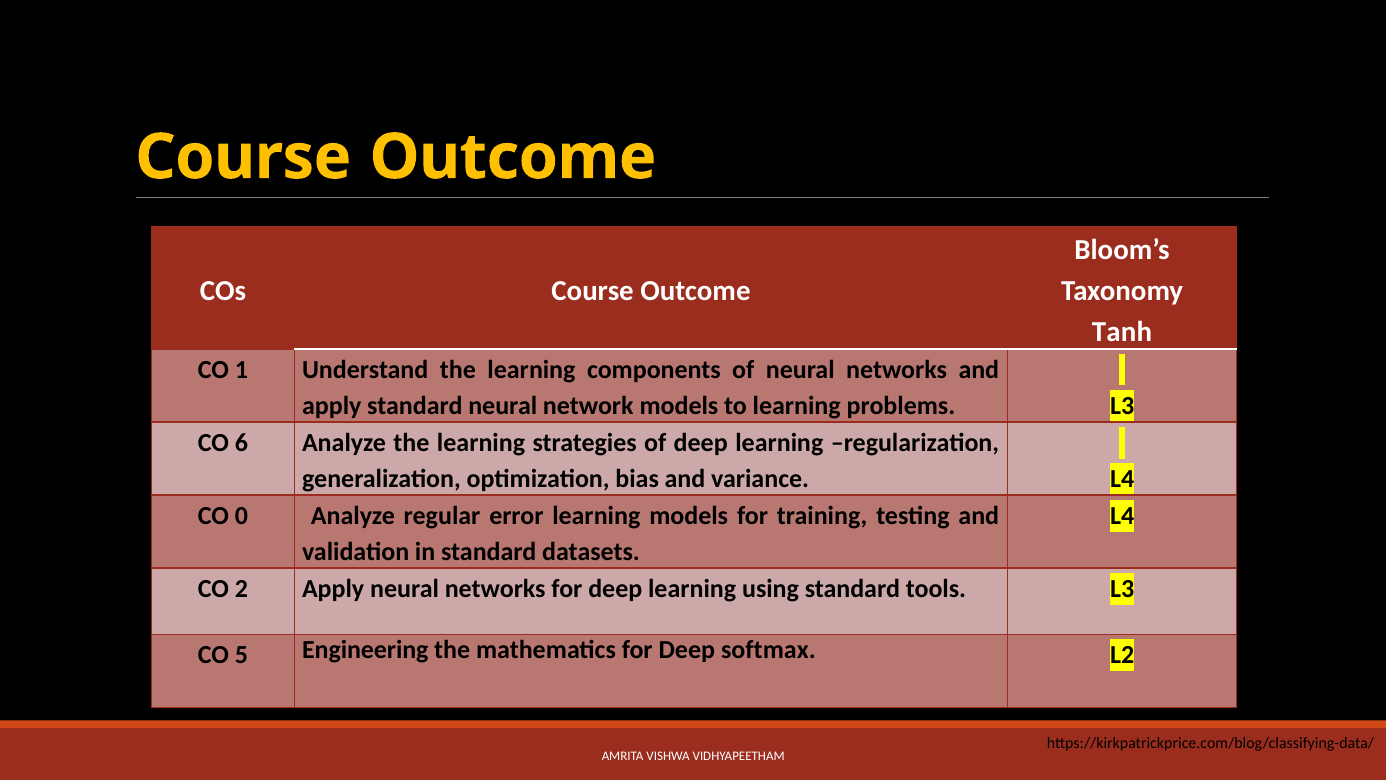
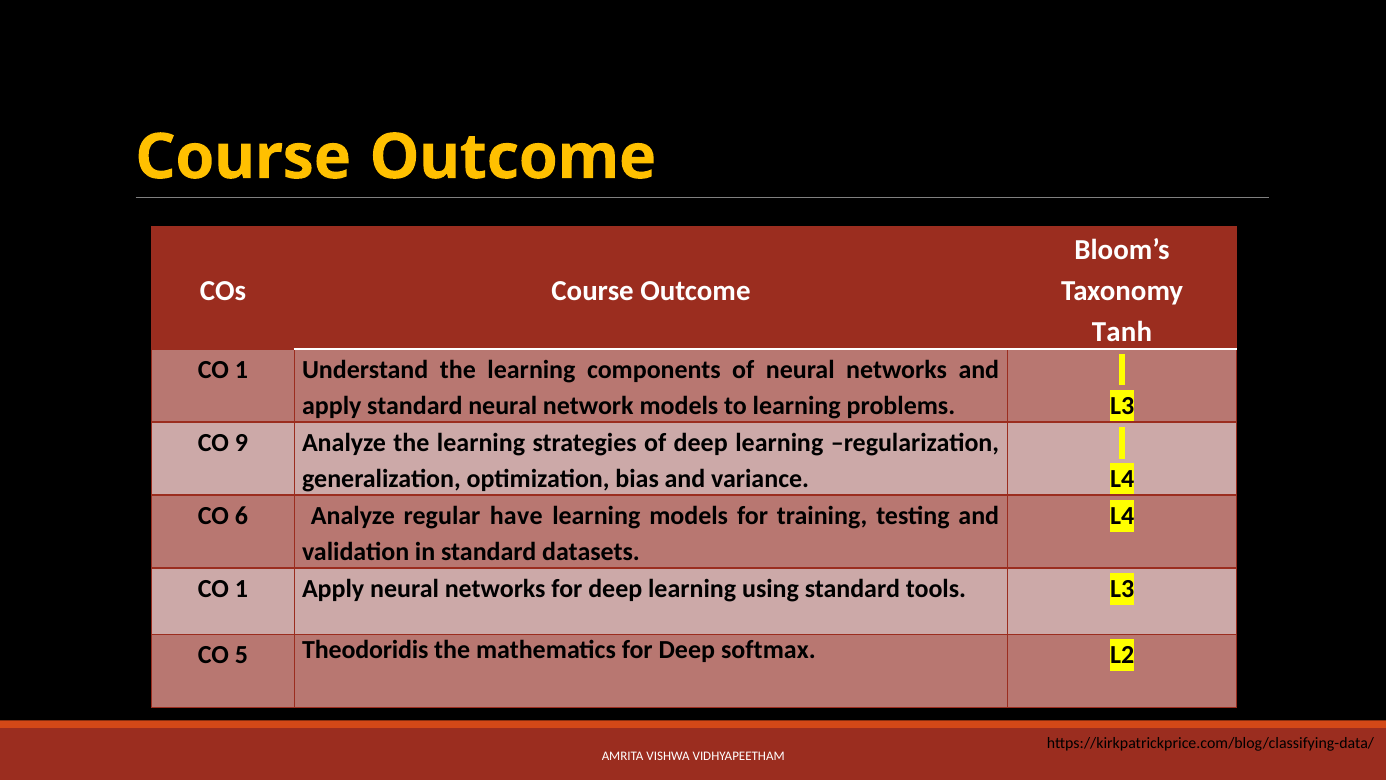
6: 6 -> 9
0: 0 -> 6
error: error -> have
2 at (241, 589): 2 -> 1
Engineering: Engineering -> Theodoridis
